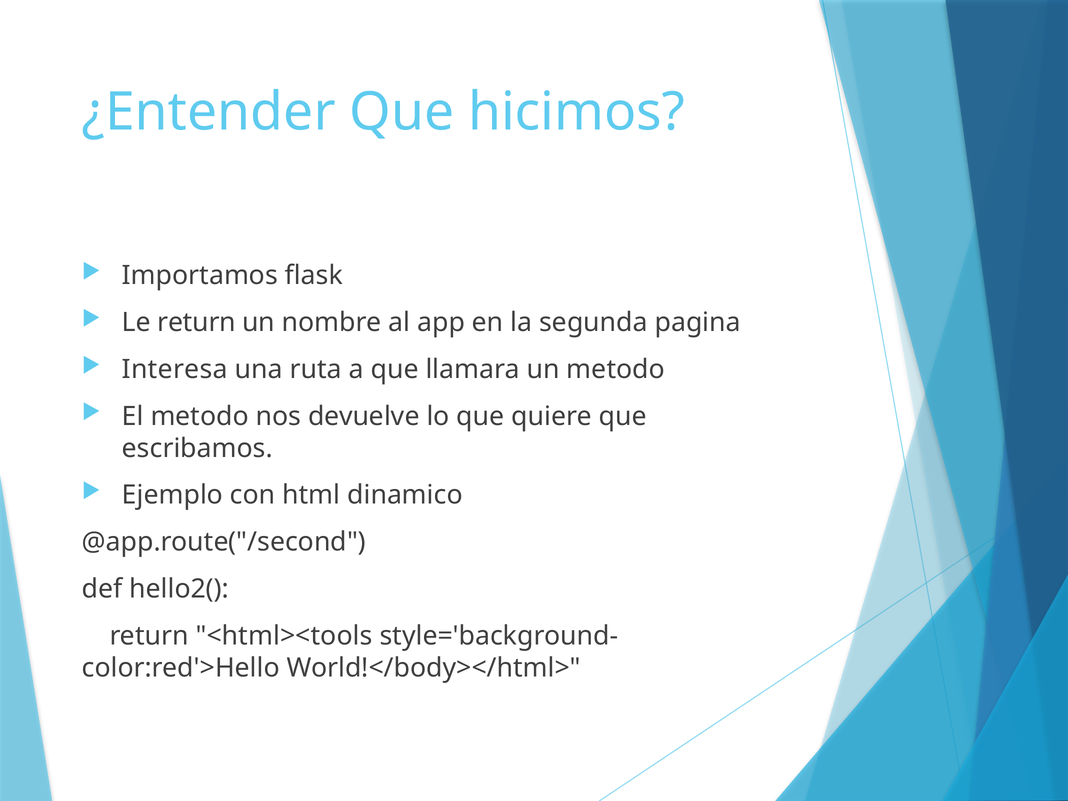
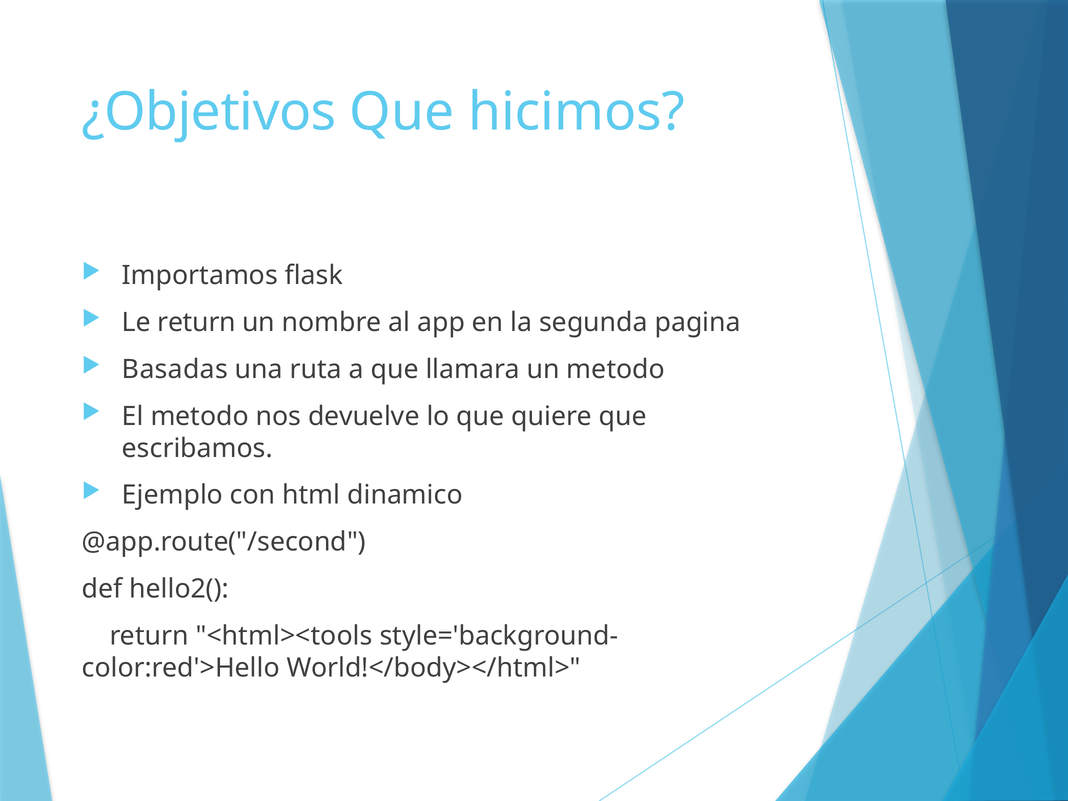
¿Entender: ¿Entender -> ¿Objetivos
Interesa: Interesa -> Basadas
